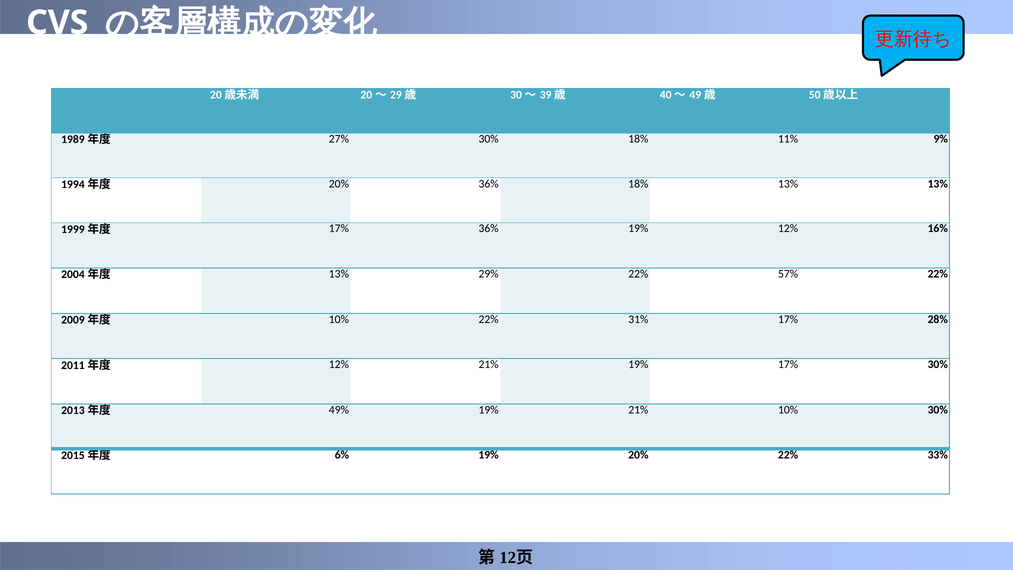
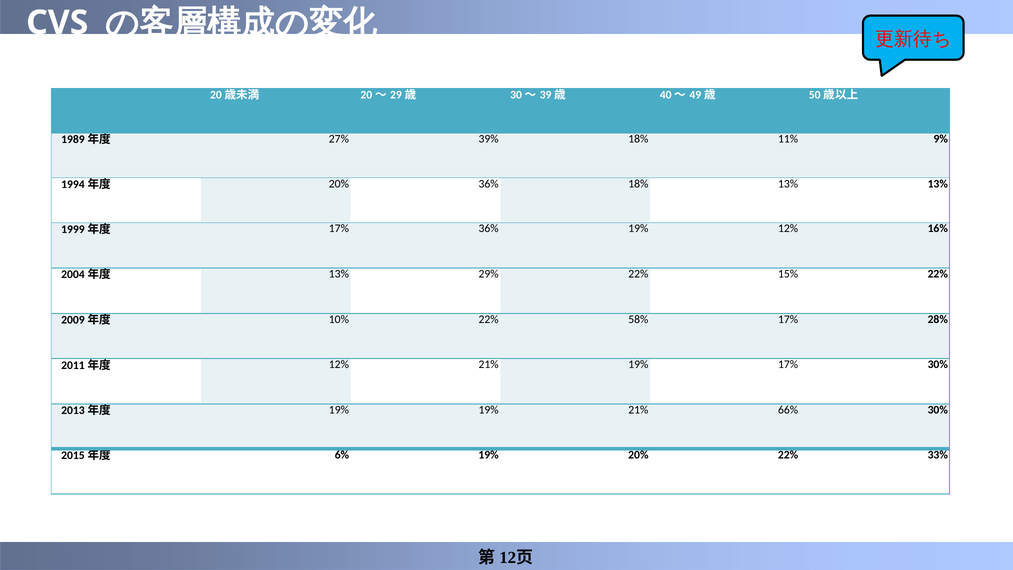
27% 30%: 30% -> 39%
57%: 57% -> 15%
31%: 31% -> 58%
49% at (339, 410): 49% -> 19%
21% 10%: 10% -> 66%
